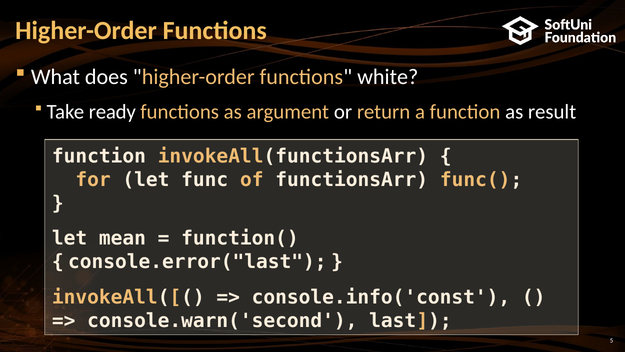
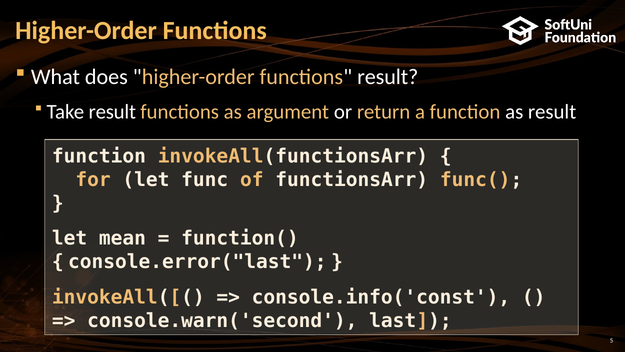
functions white: white -> result
Take ready: ready -> result
